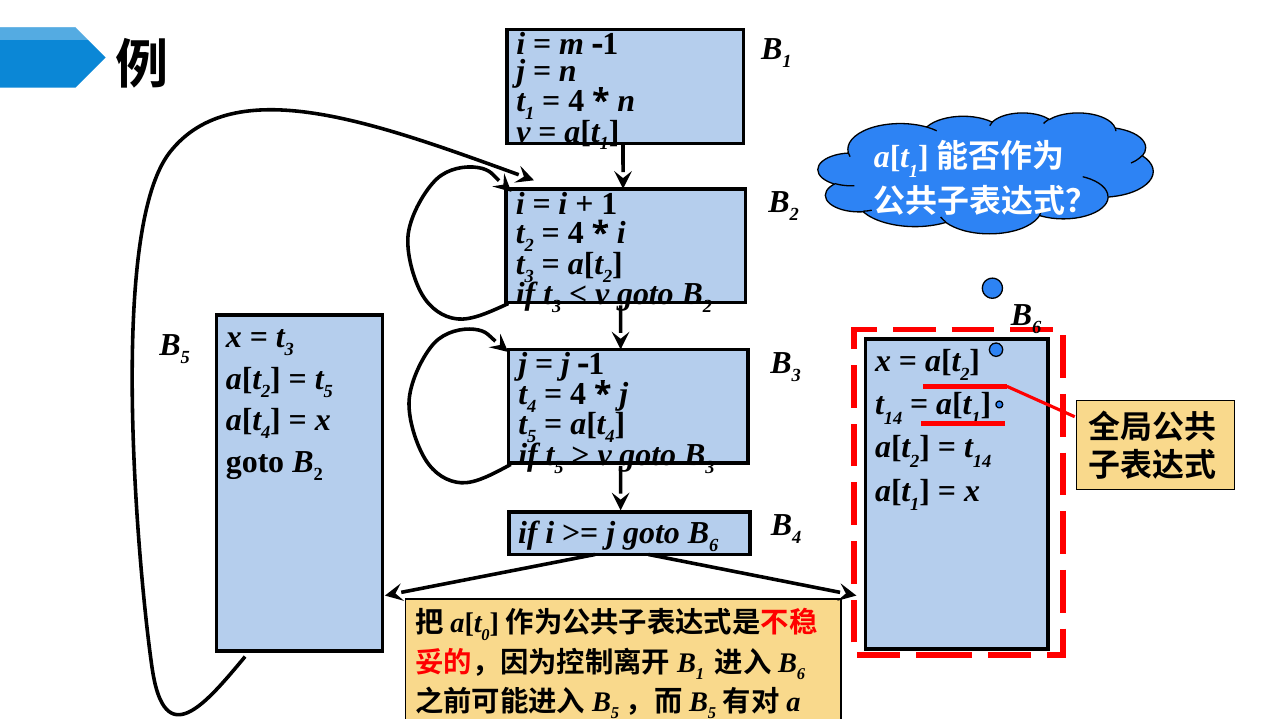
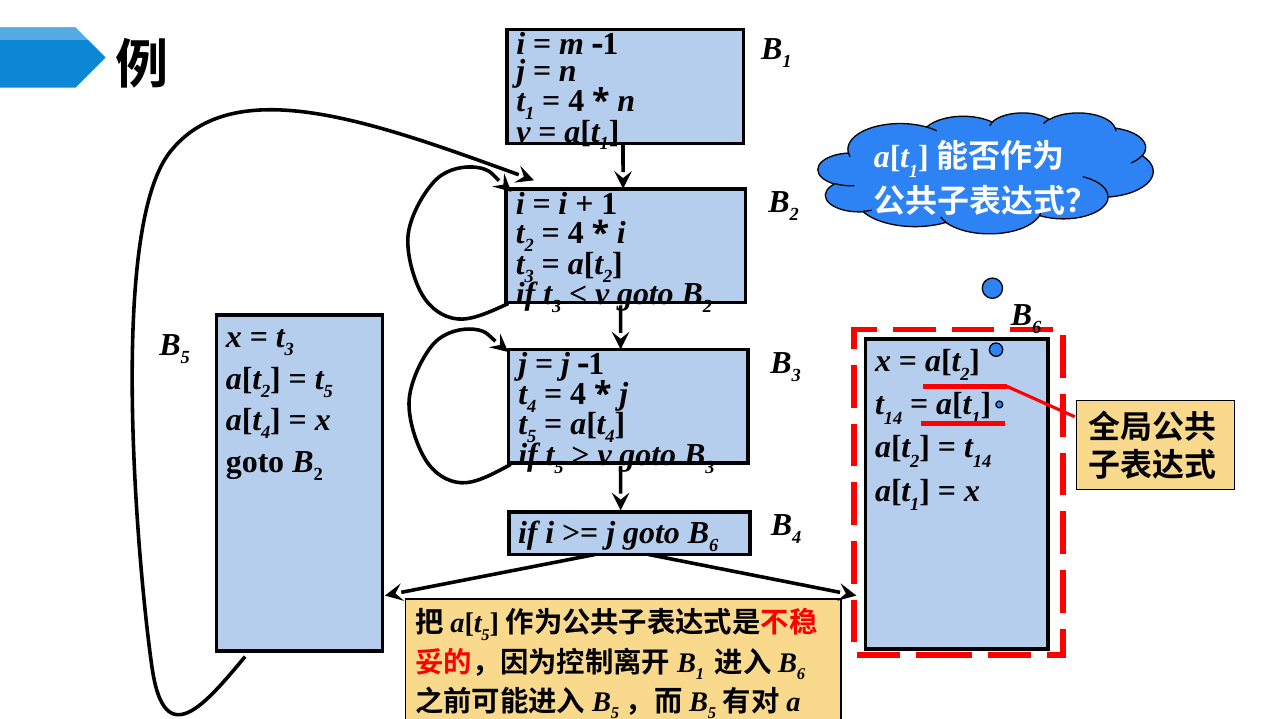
0 at (486, 635): 0 -> 5
